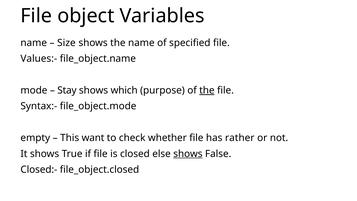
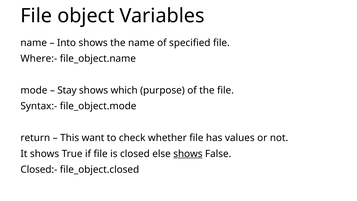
Size: Size -> Into
Values:-: Values:- -> Where:-
the at (207, 90) underline: present -> none
empty: empty -> return
rather: rather -> values
